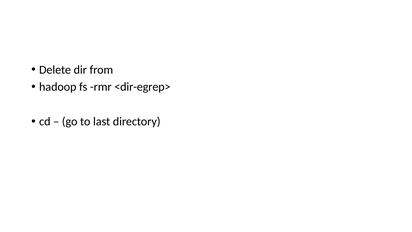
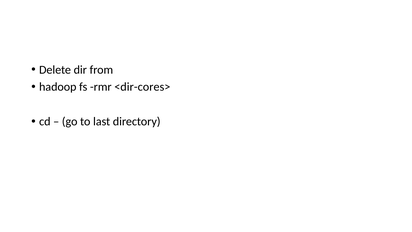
<dir-egrep>: <dir-egrep> -> <dir-cores>
